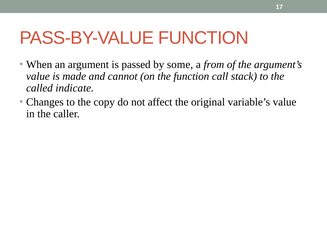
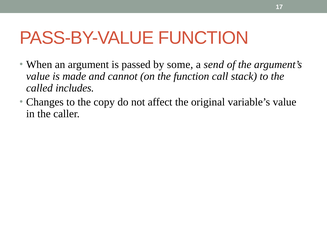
from: from -> send
indicate: indicate -> includes
